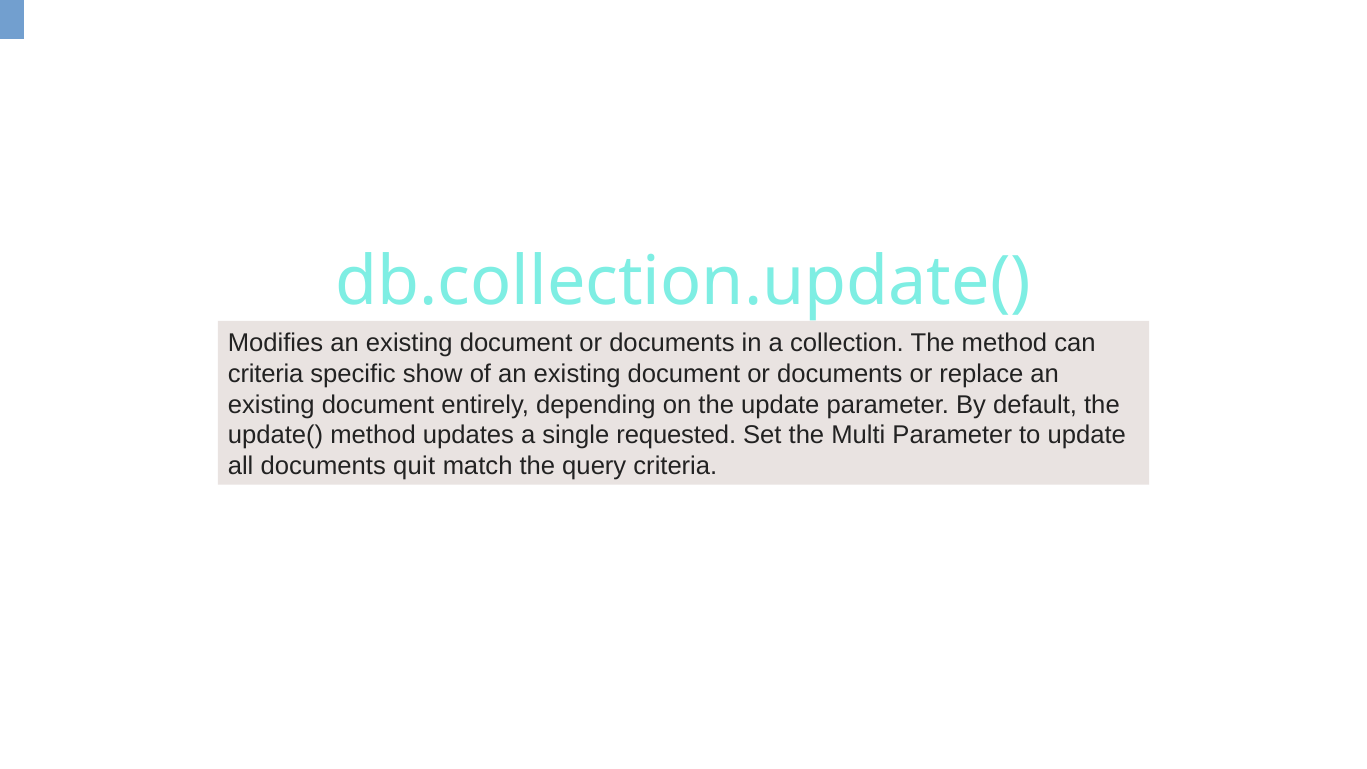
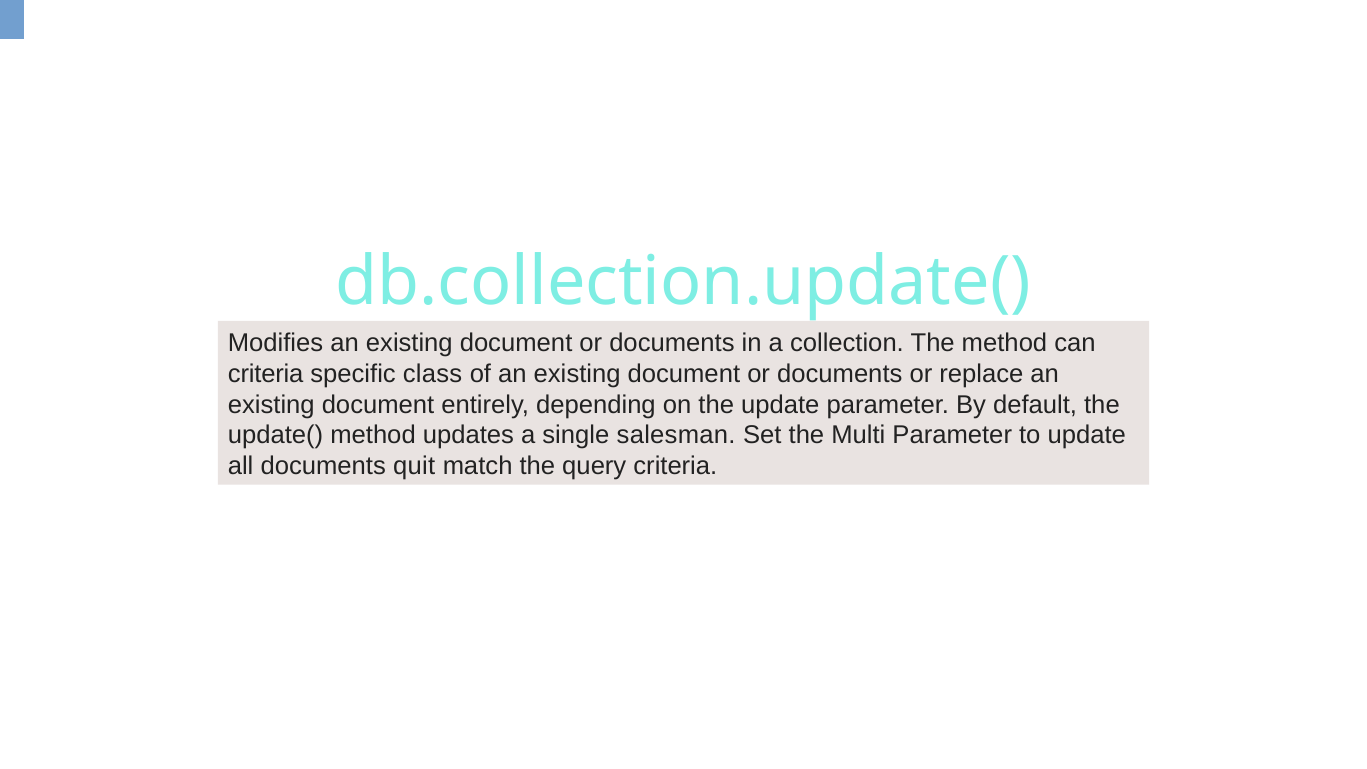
show: show -> class
requested: requested -> salesman
